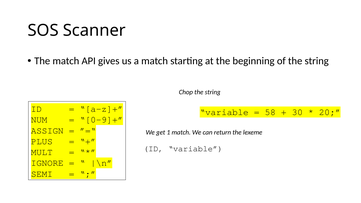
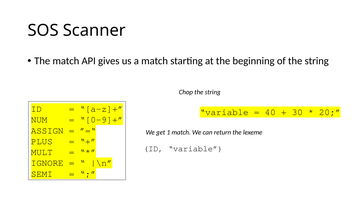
58: 58 -> 40
